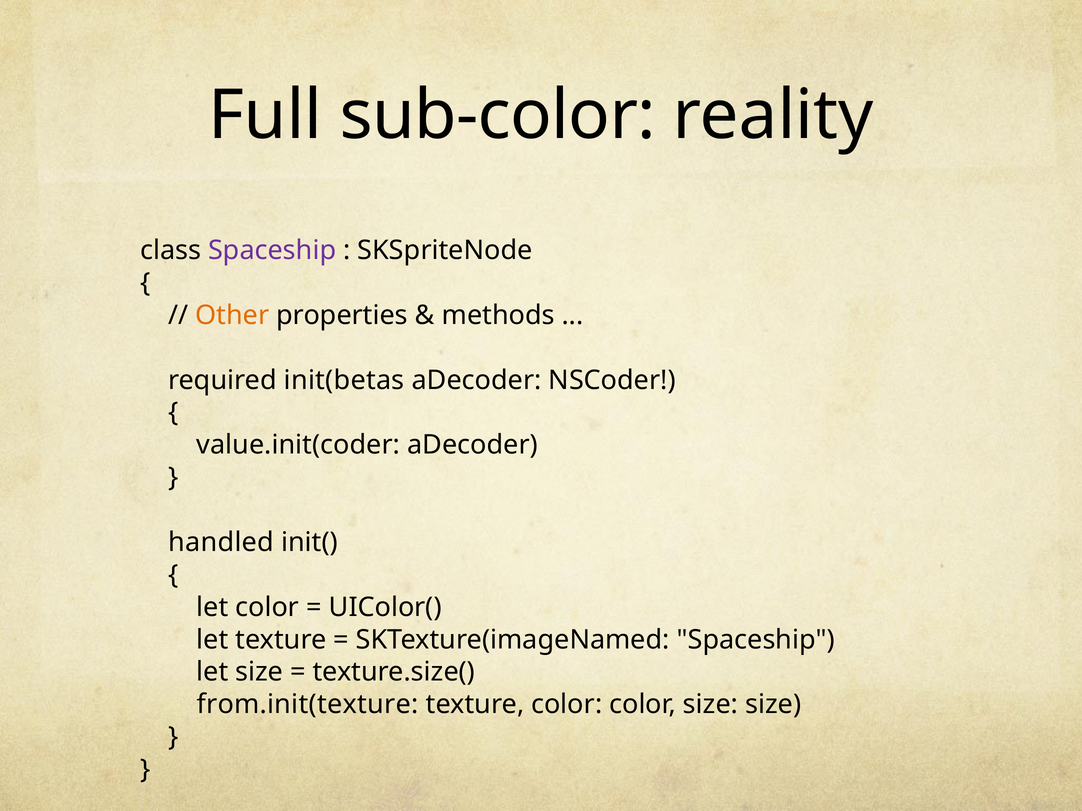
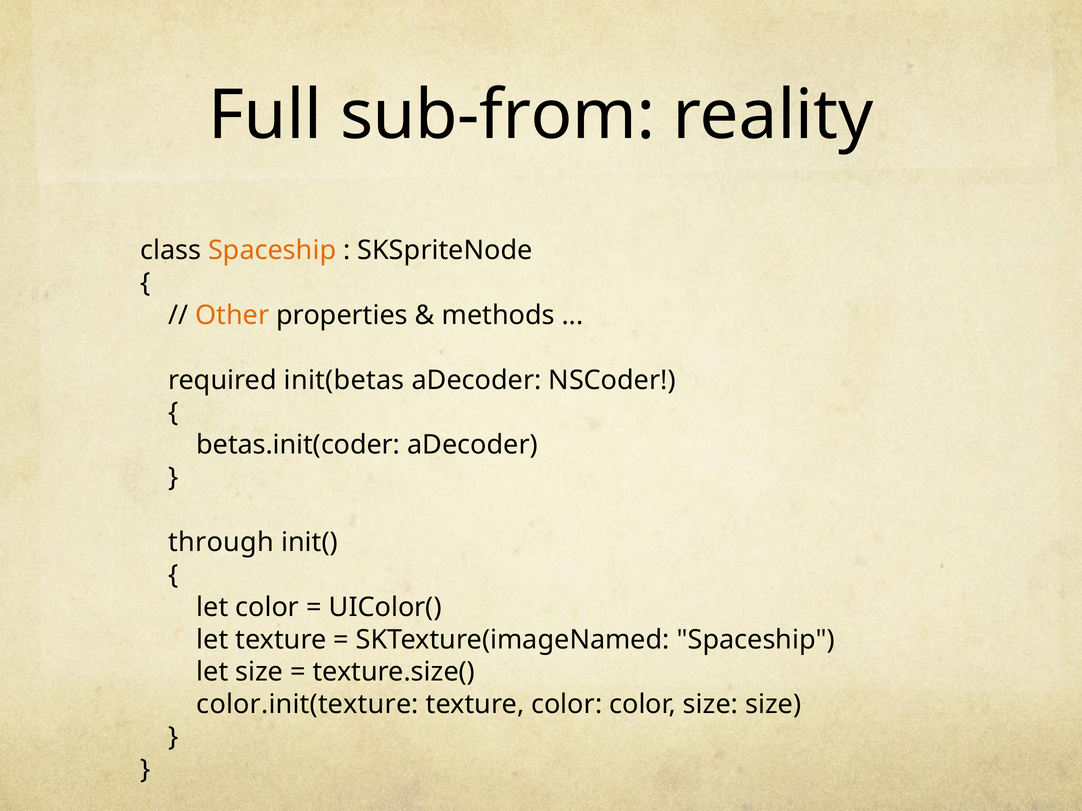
sub-color: sub-color -> sub-from
Spaceship at (272, 250) colour: purple -> orange
value.init(coder: value.init(coder -> betas.init(coder
handled: handled -> through
from.init(texture: from.init(texture -> color.init(texture
